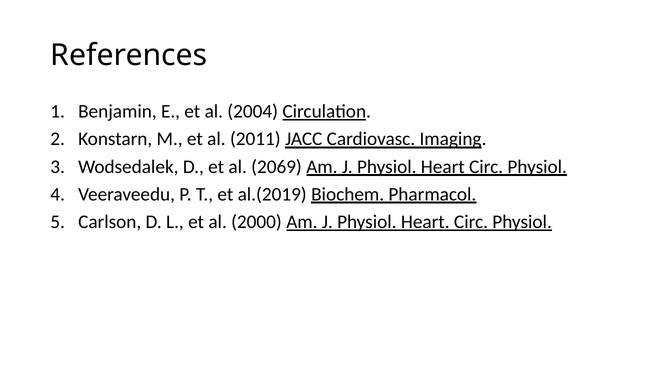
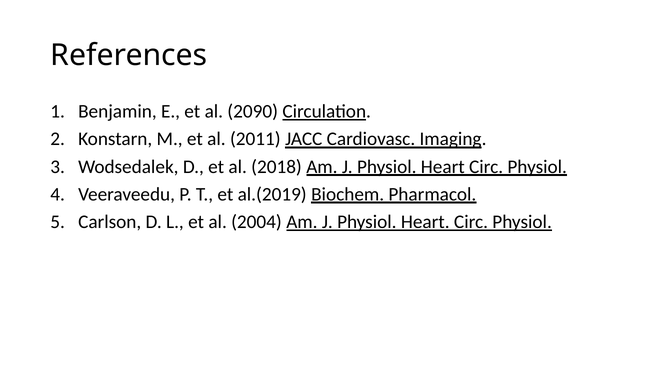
2004: 2004 -> 2090
2069: 2069 -> 2018
2000: 2000 -> 2004
